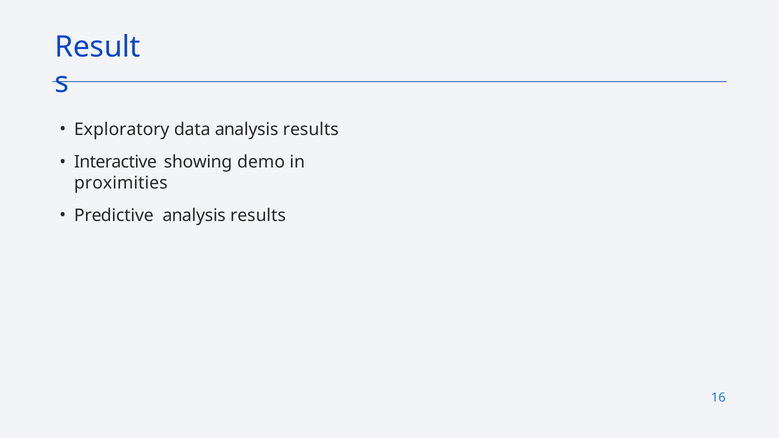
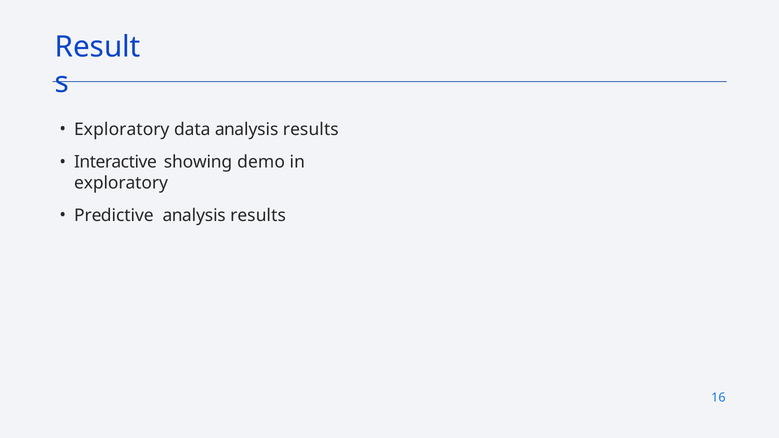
proximities at (121, 183): proximities -> exploratory
